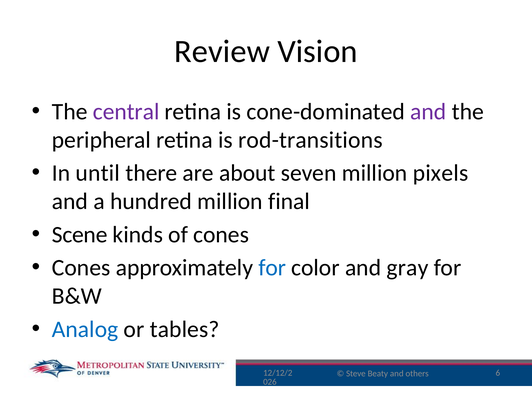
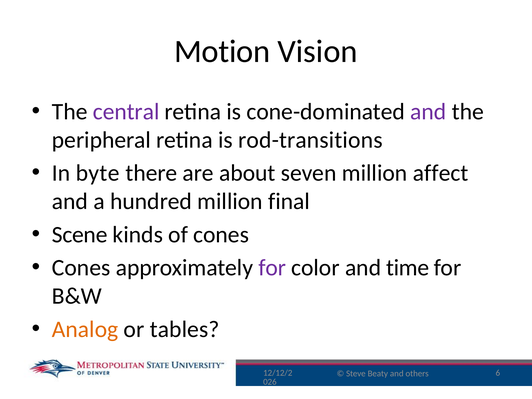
Review: Review -> Motion
until: until -> byte
pixels: pixels -> affect
for at (272, 268) colour: blue -> purple
gray: gray -> time
Analog colour: blue -> orange
